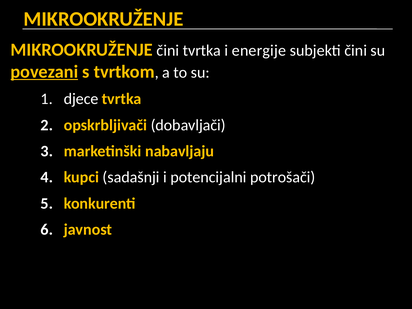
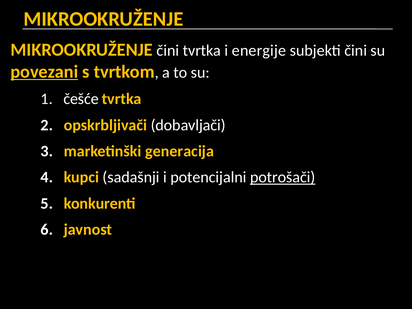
djece: djece -> češće
nabavljaju: nabavljaju -> generacija
potrošači underline: none -> present
